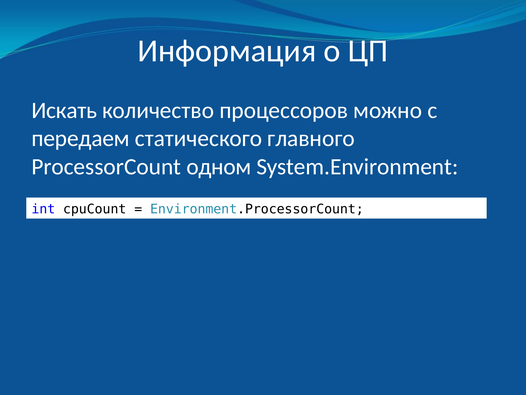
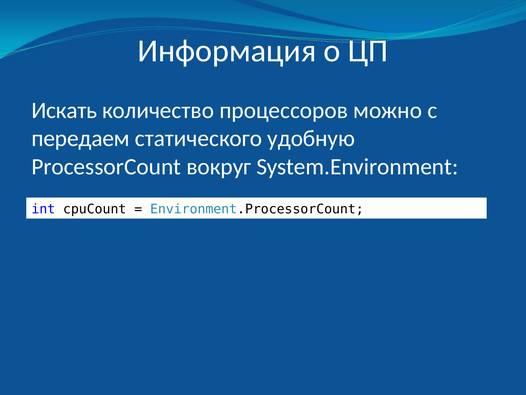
главного: главного -> удобную
одном: одном -> вокруг
